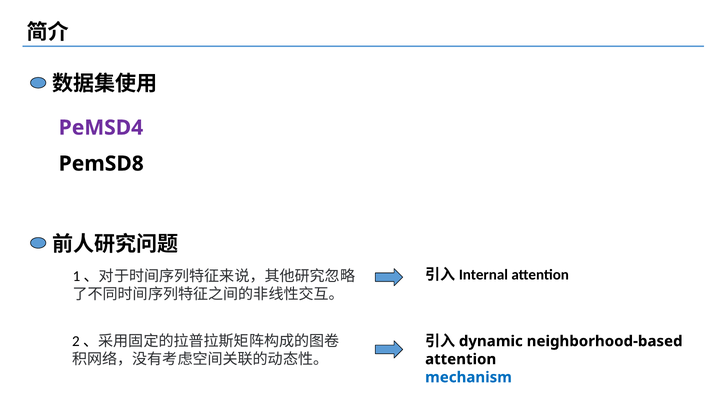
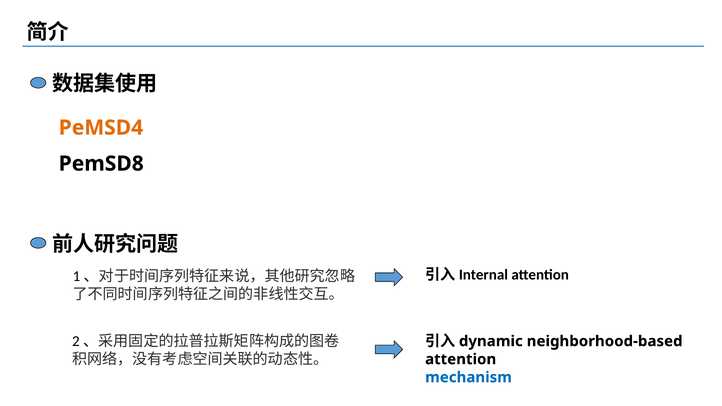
PeMSD4 colour: purple -> orange
